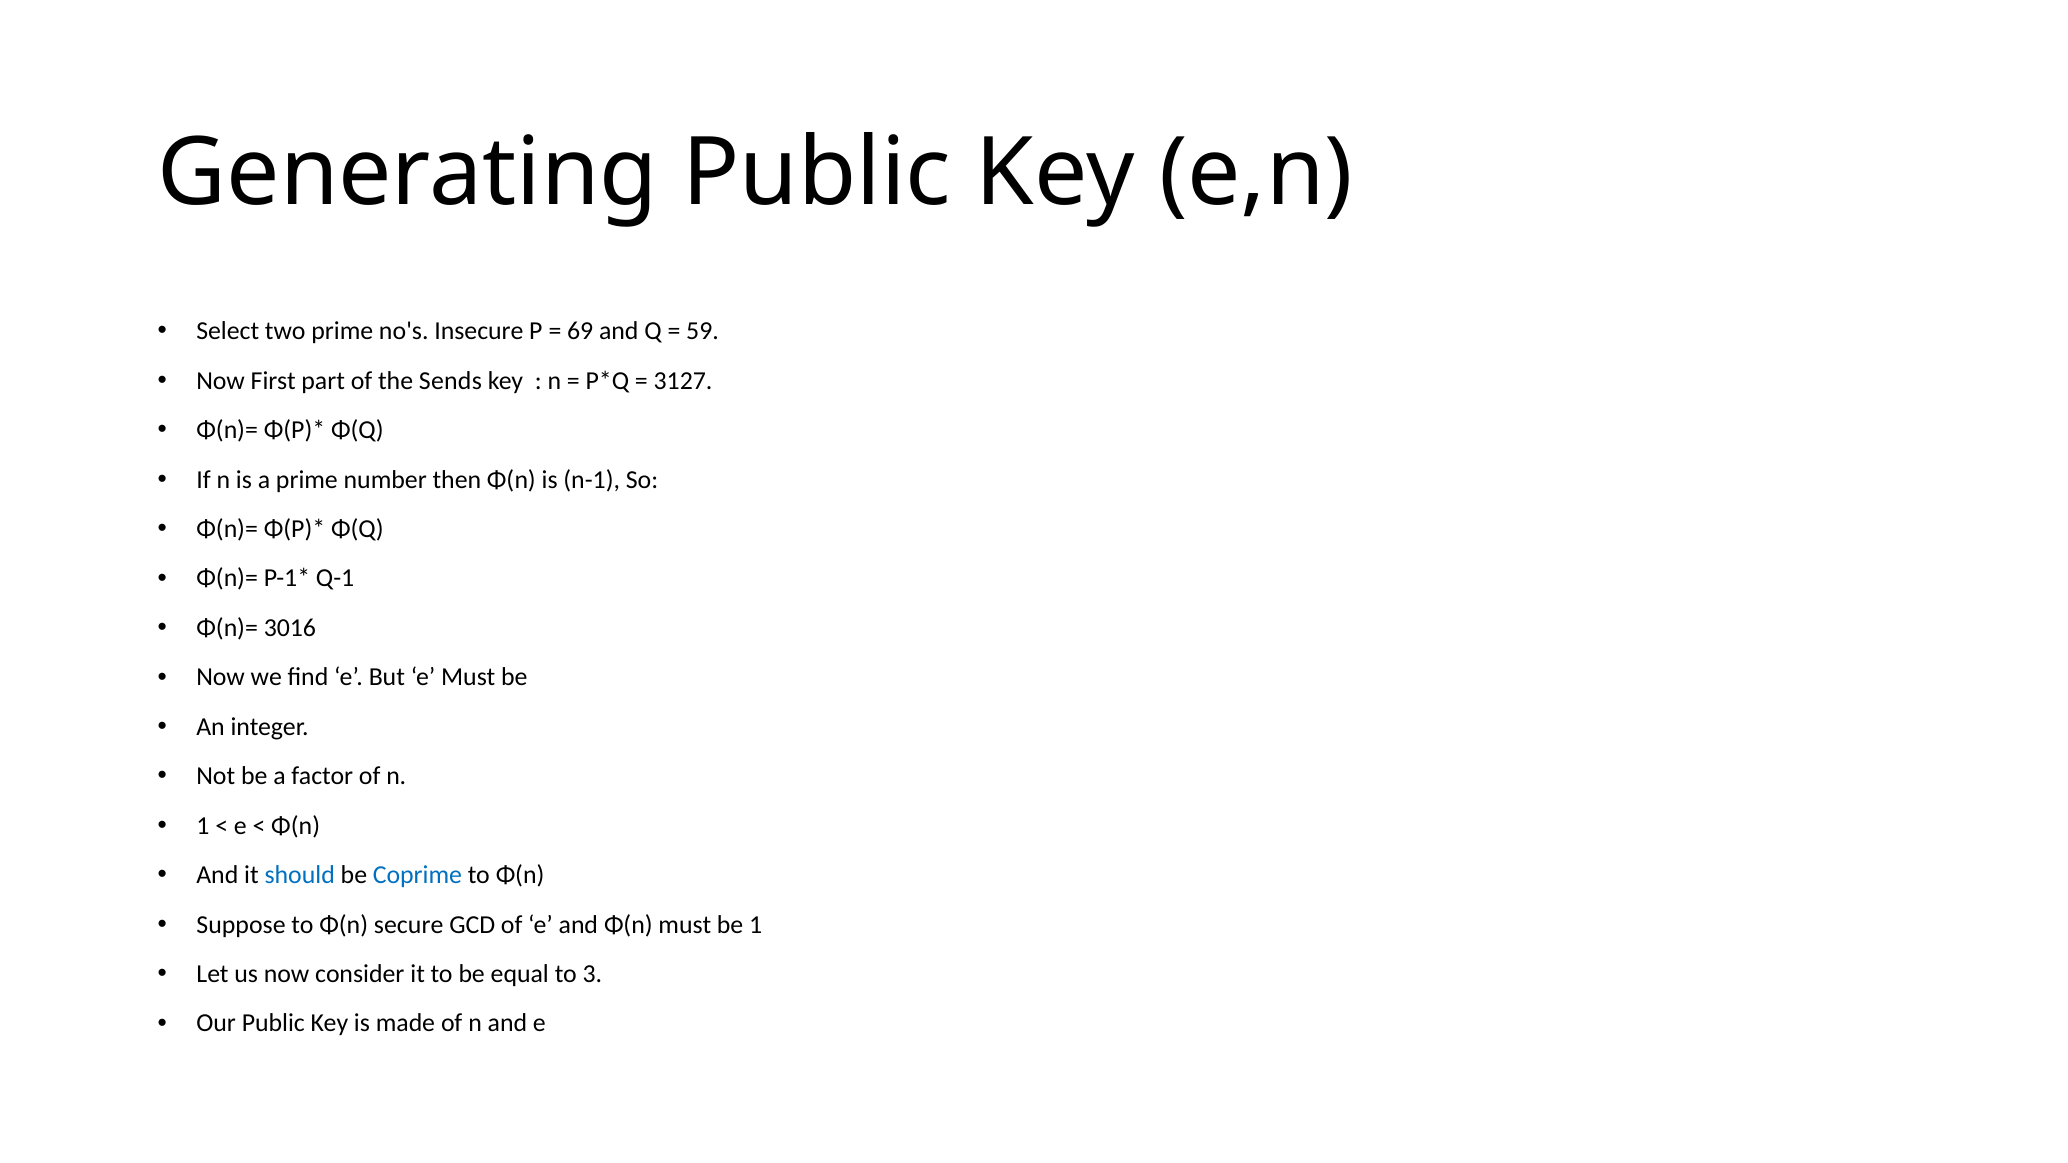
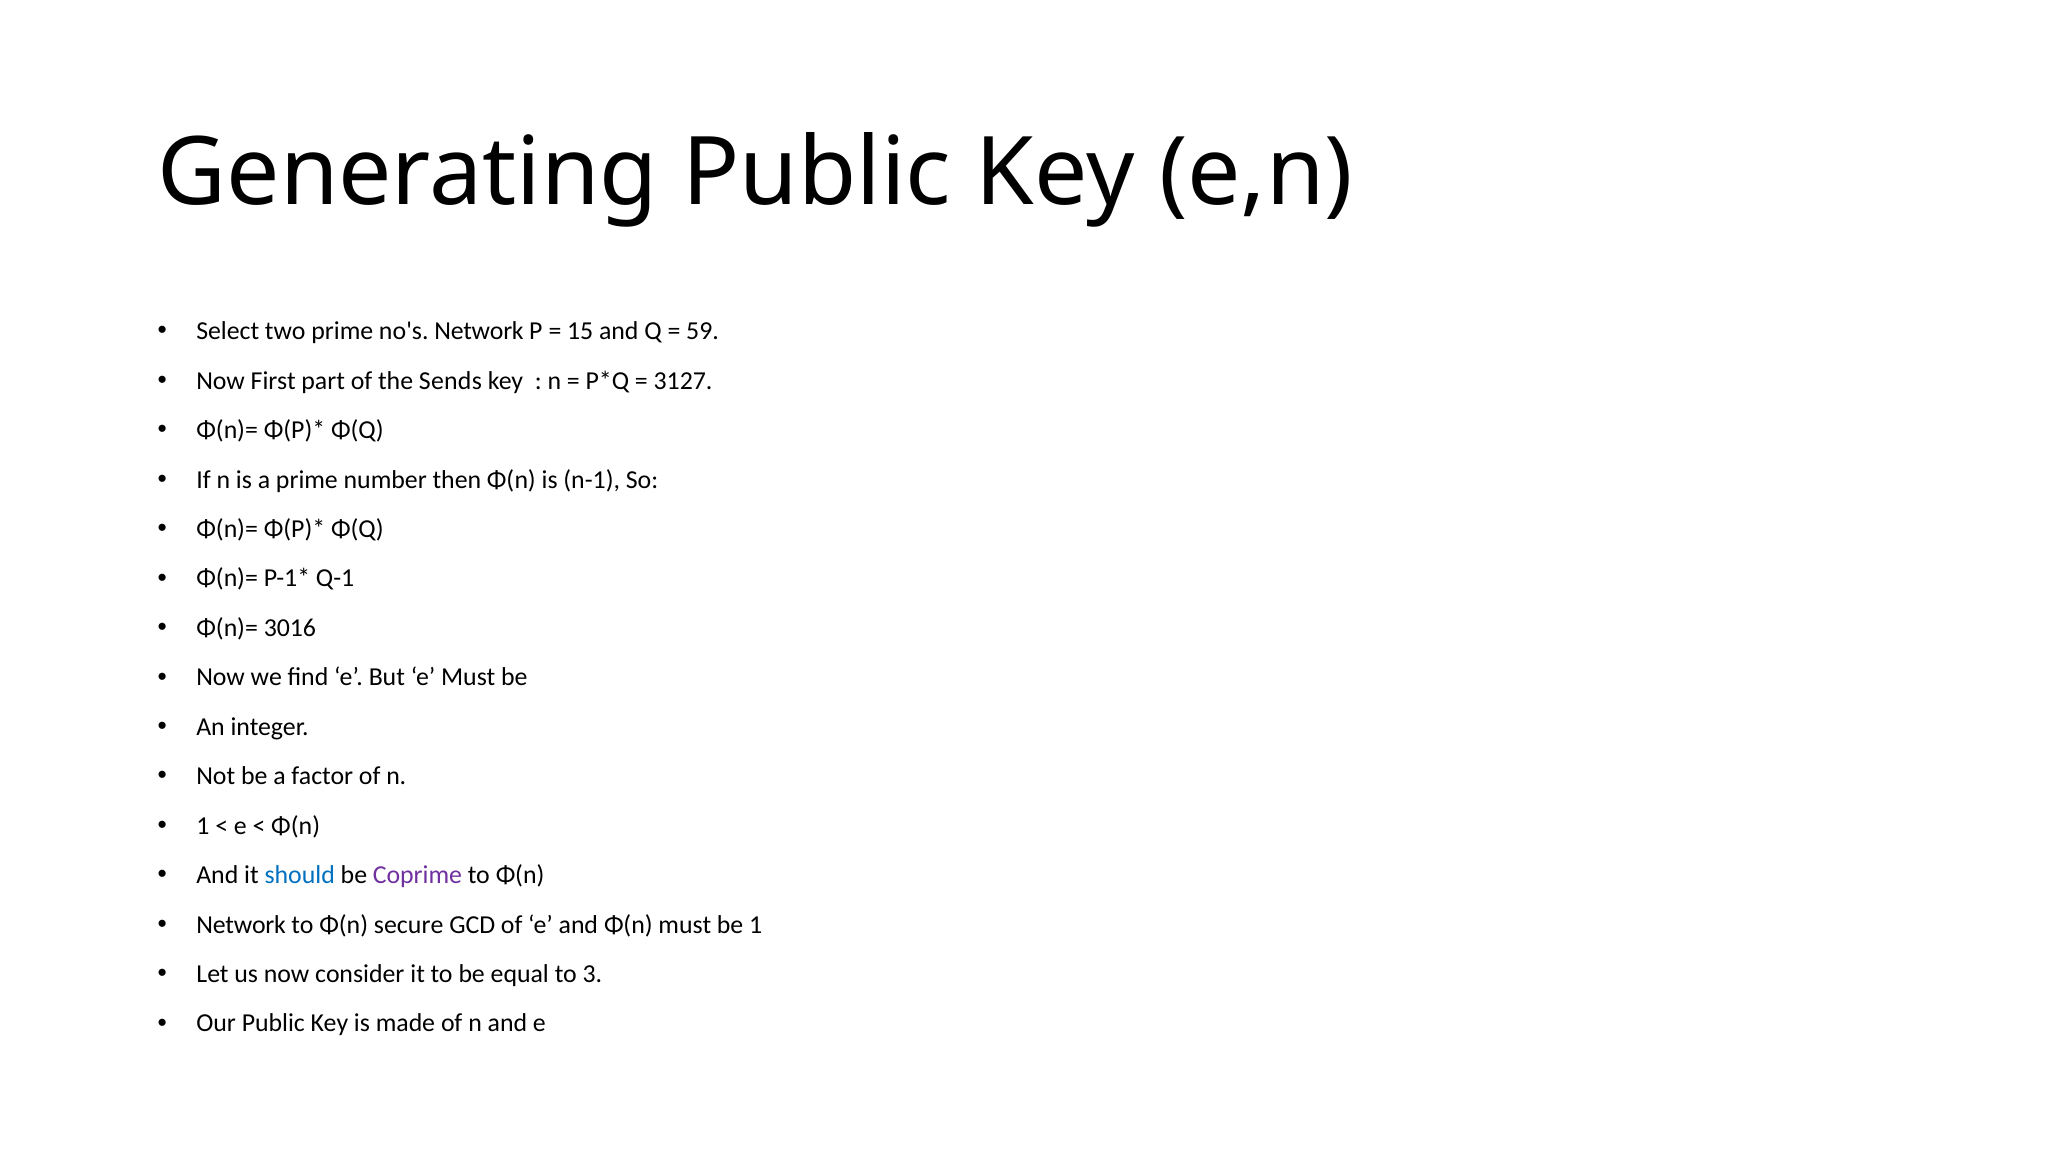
no's Insecure: Insecure -> Network
69: 69 -> 15
Coprime colour: blue -> purple
Suppose at (241, 925): Suppose -> Network
